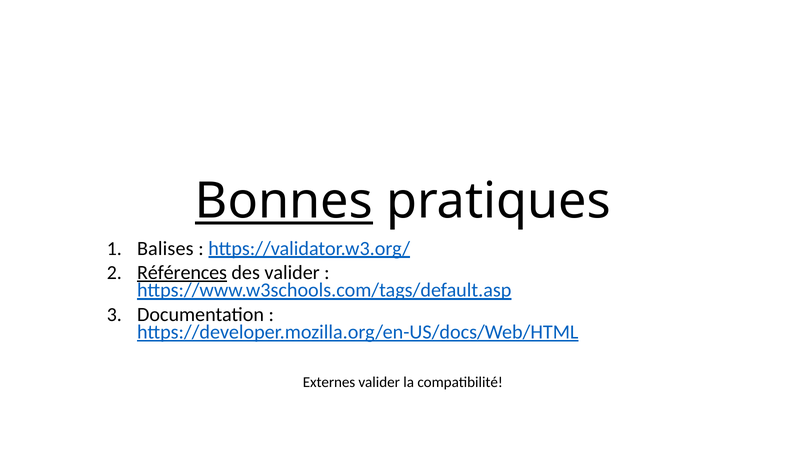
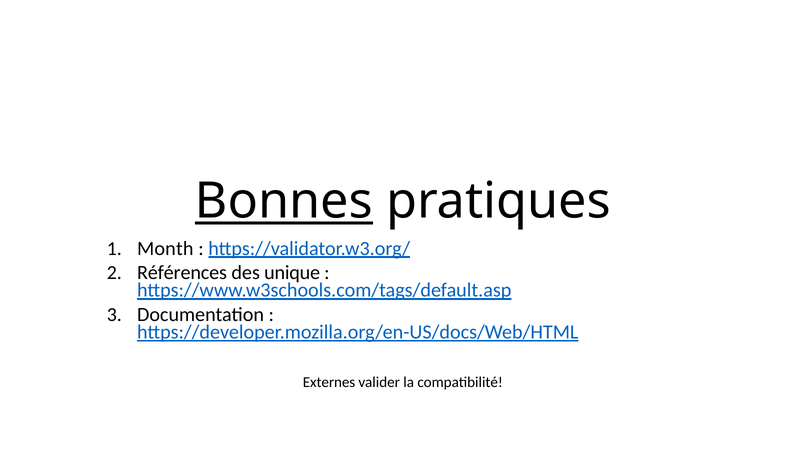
Balises: Balises -> Month
Références underline: present -> none
des valider: valider -> unique
